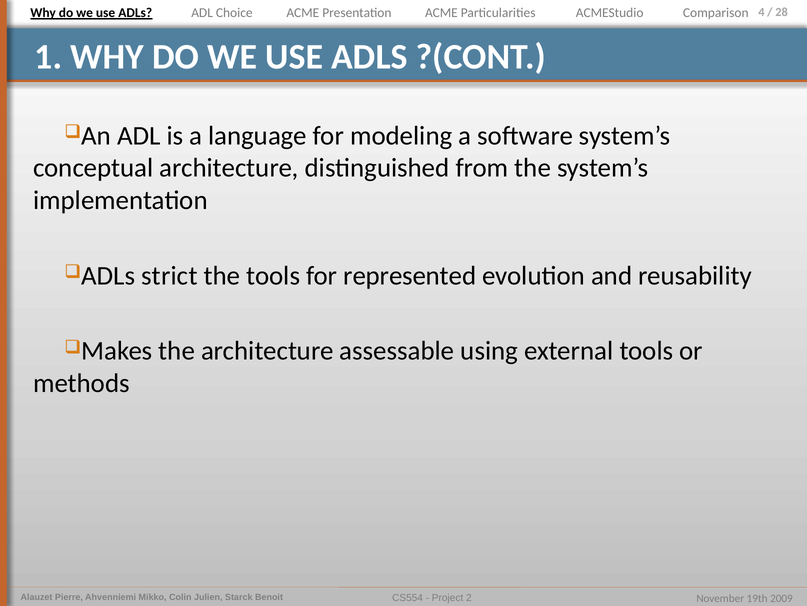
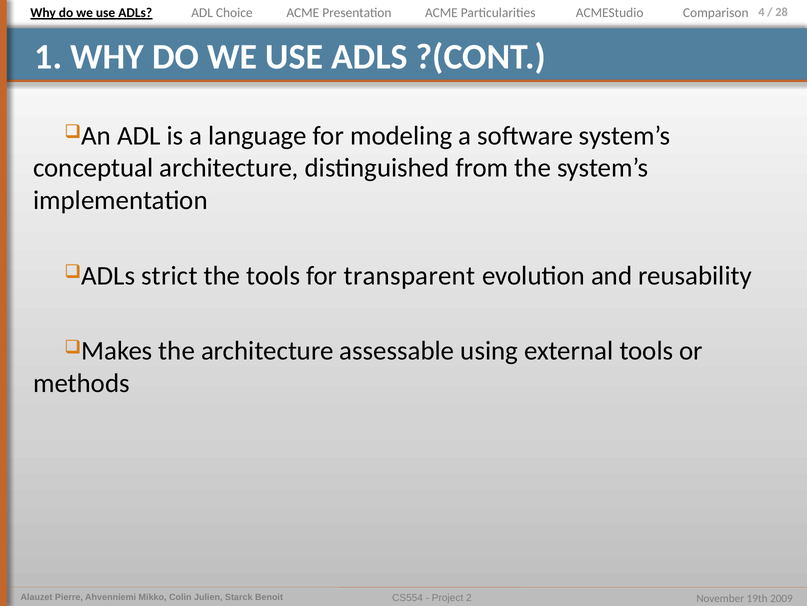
represented: represented -> transparent
